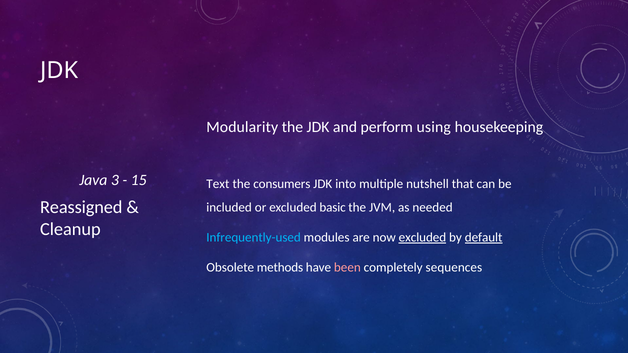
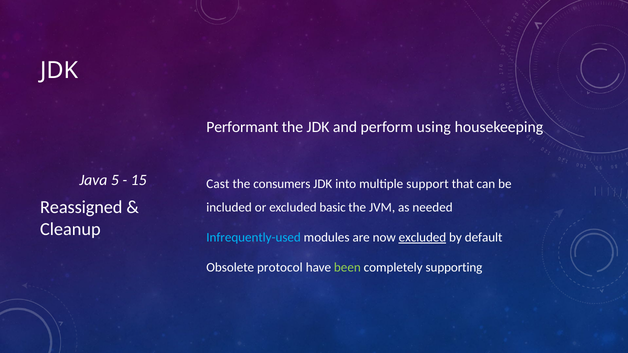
Modularity: Modularity -> Performant
3: 3 -> 5
Text: Text -> Cast
nutshell: nutshell -> support
default underline: present -> none
methods: methods -> protocol
been colour: pink -> light green
sequences: sequences -> supporting
